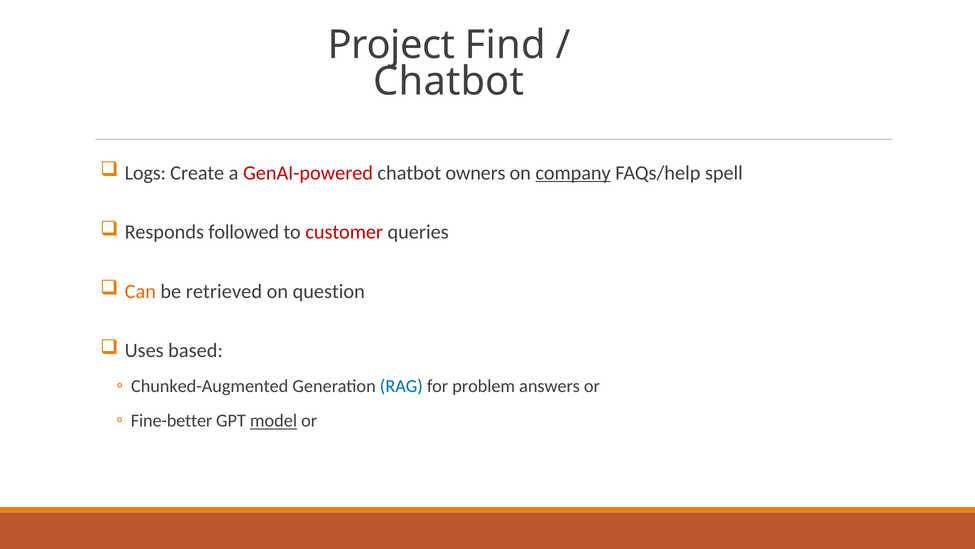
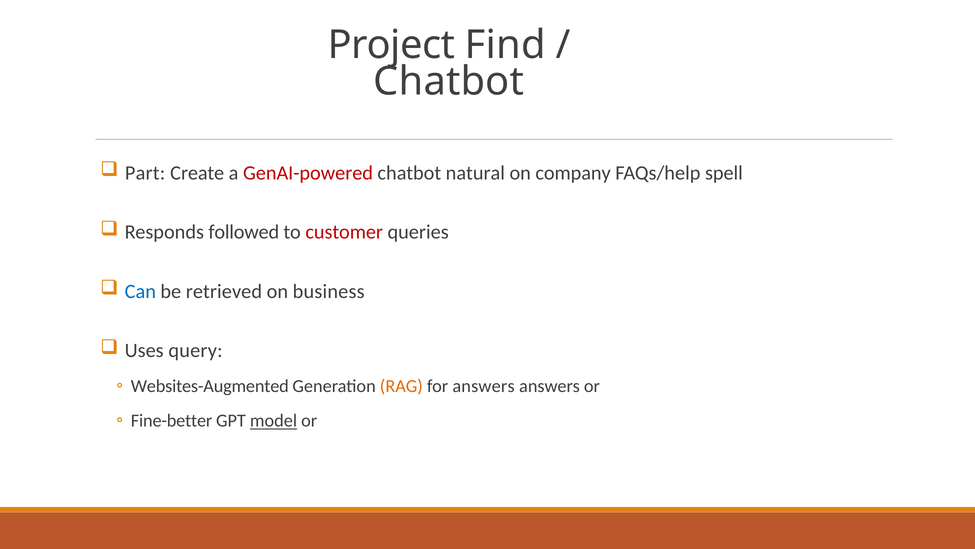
Logs: Logs -> Part
owners: owners -> natural
company underline: present -> none
Can colour: orange -> blue
question: question -> business
based: based -> query
Chunked-Augmented: Chunked-Augmented -> Websites-Augmented
RAG colour: blue -> orange
for problem: problem -> answers
